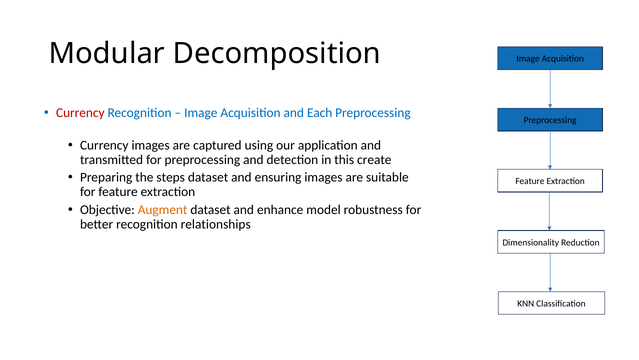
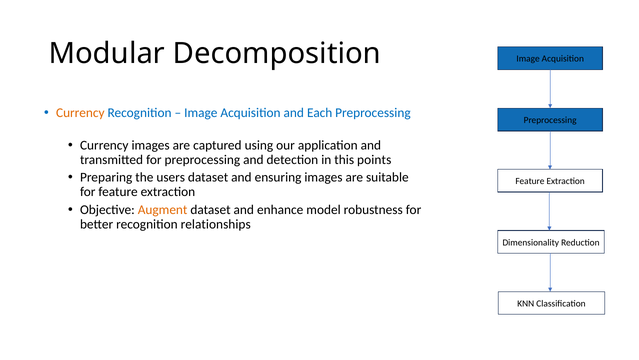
Currency at (80, 113) colour: red -> orange
create: create -> points
steps: steps -> users
